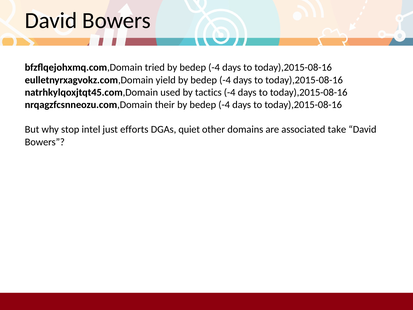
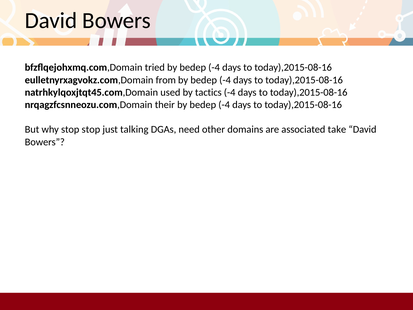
yield: yield -> from
stop intel: intel -> stop
efforts: efforts -> talking
quiet: quiet -> need
